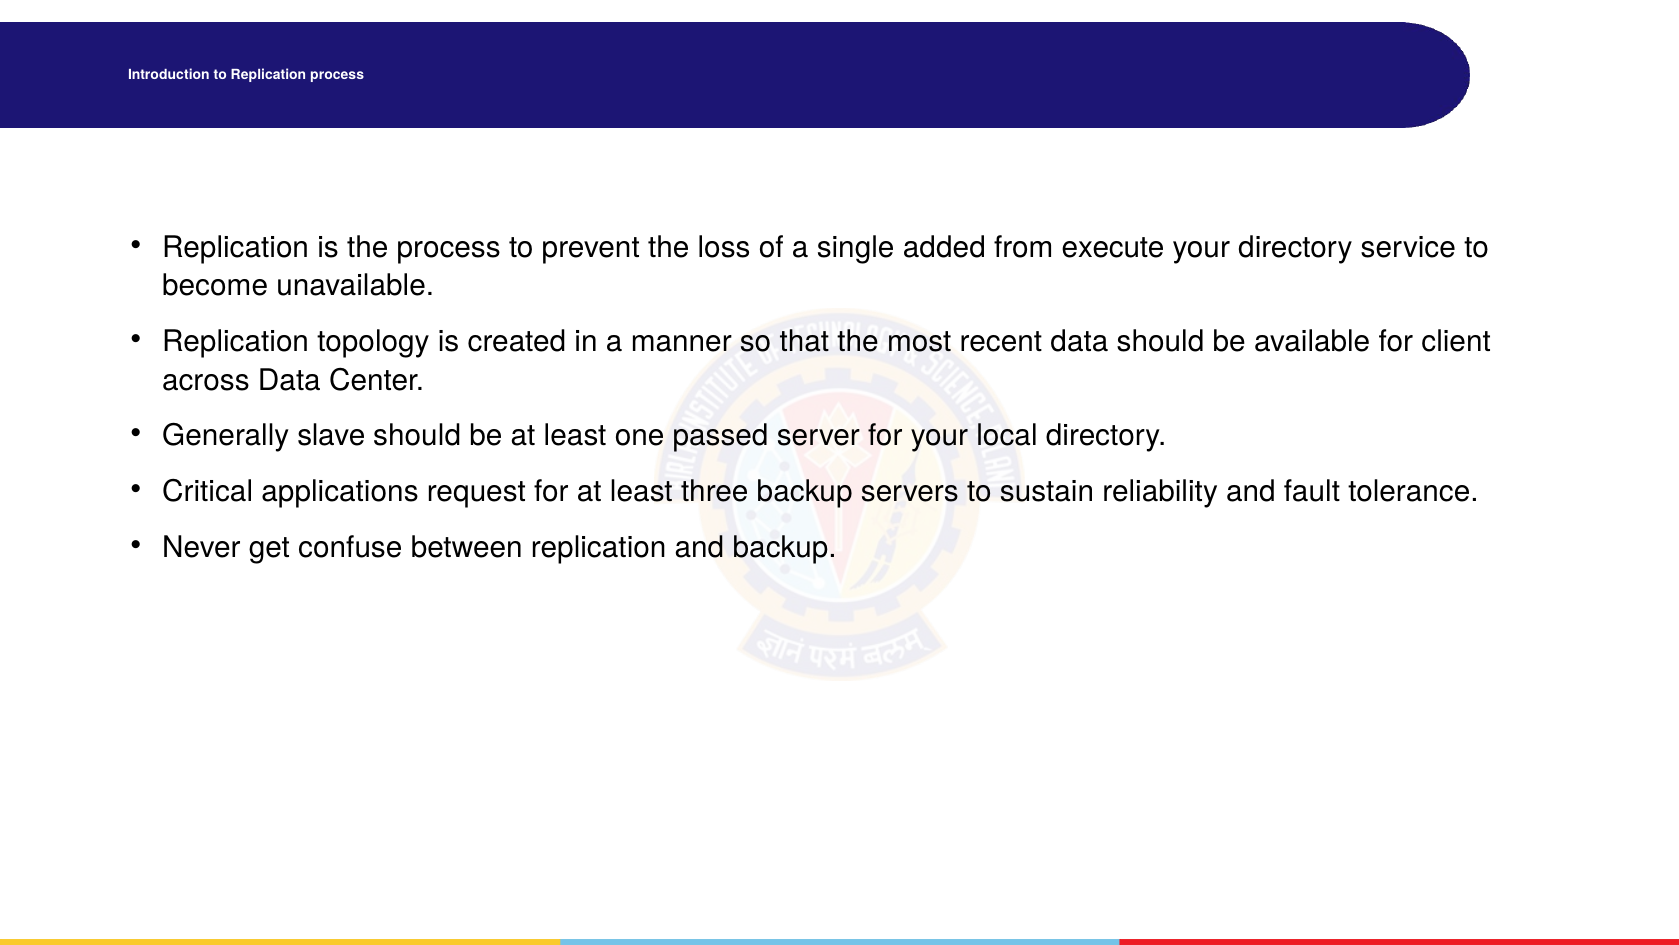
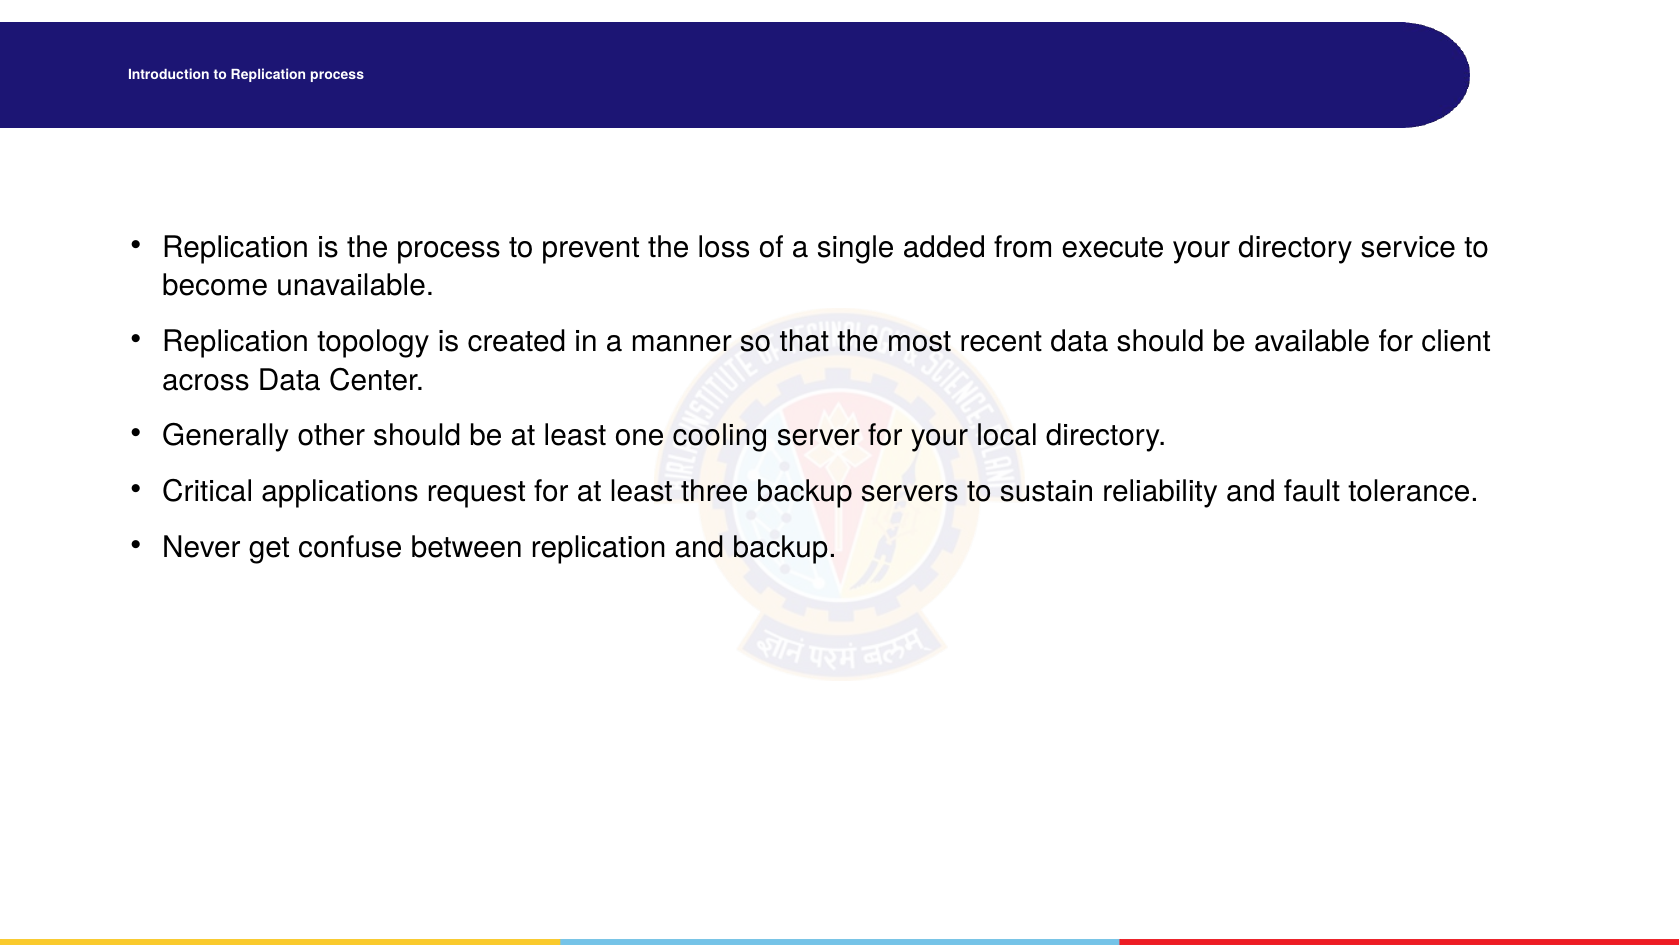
slave: slave -> other
passed: passed -> cooling
